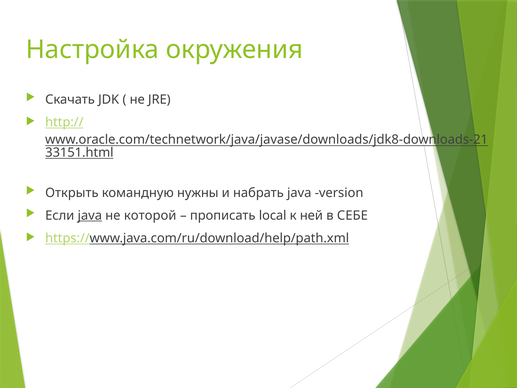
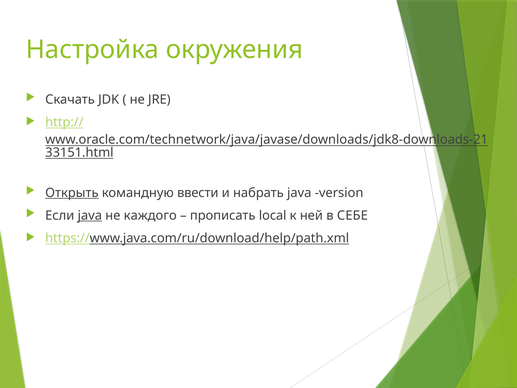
Открыть underline: none -> present
нужны: нужны -> ввести
которой: которой -> каждого
